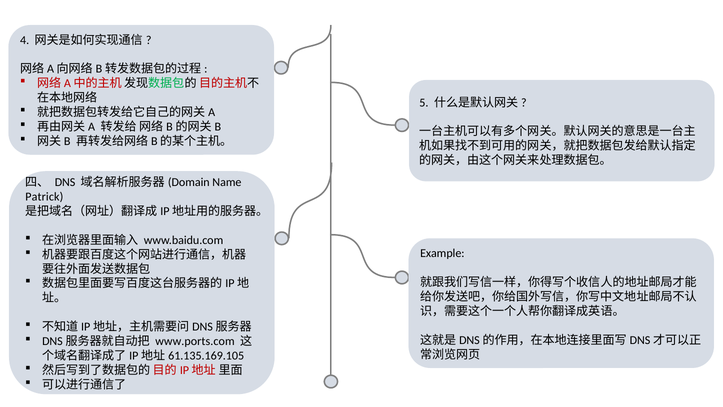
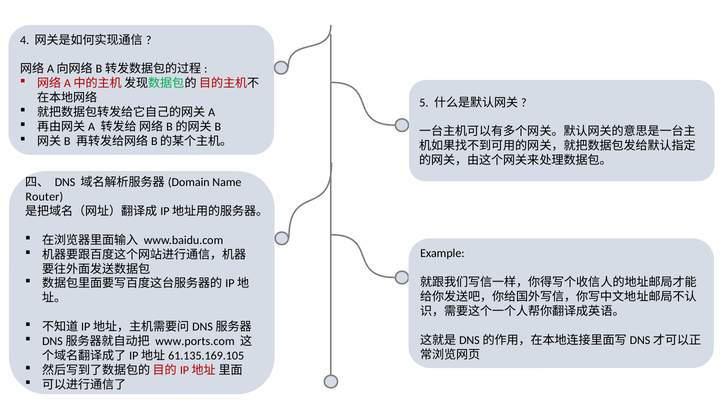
Patrick: Patrick -> Router
